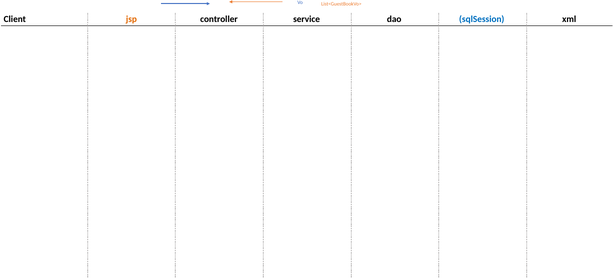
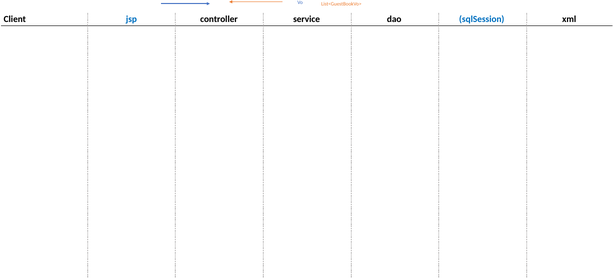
jsp colour: orange -> blue
